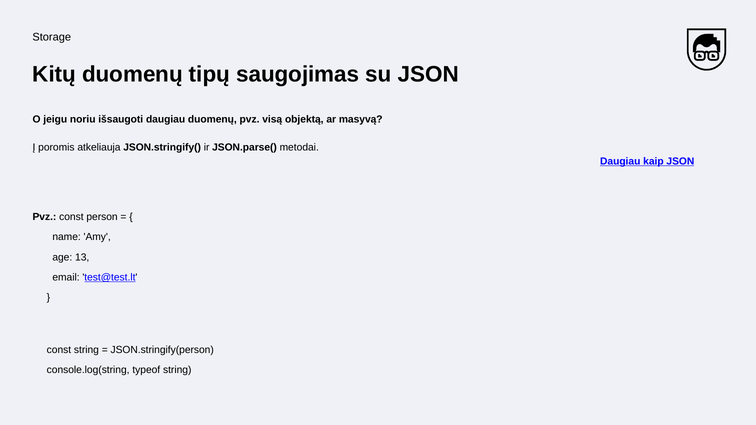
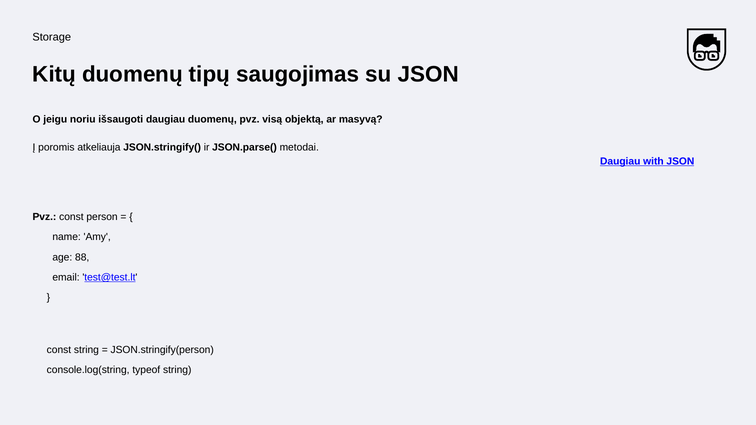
kaip: kaip -> with
13: 13 -> 88
